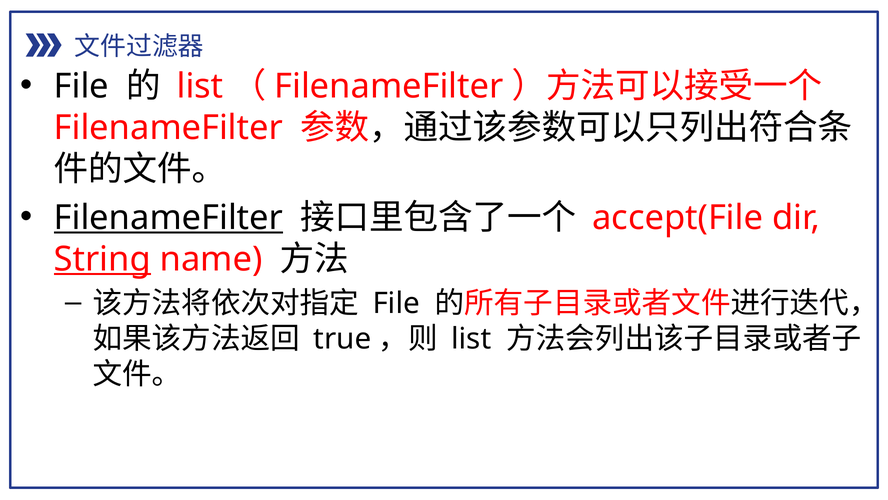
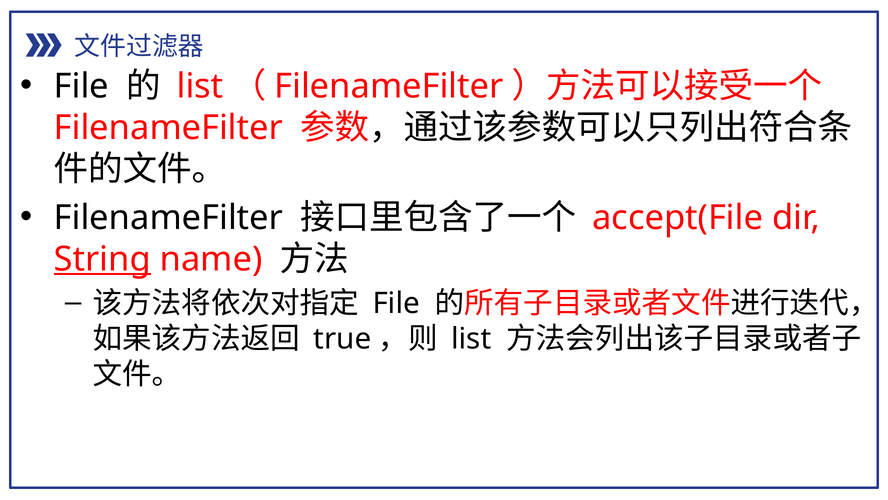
FilenameFilter at (168, 217) underline: present -> none
